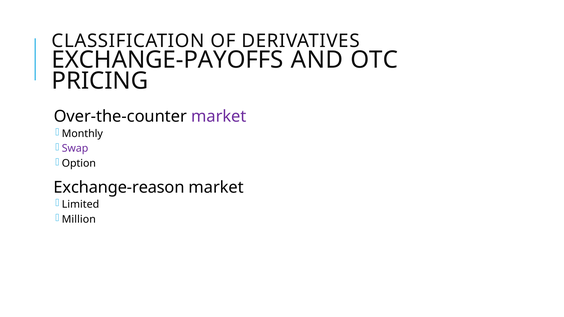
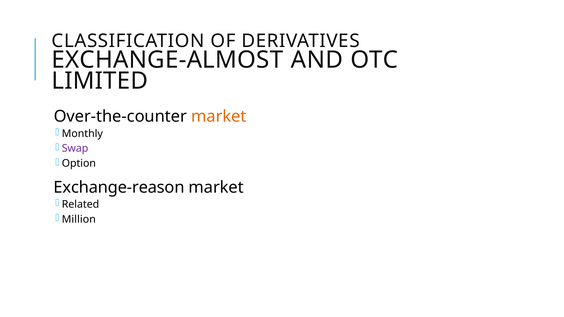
EXCHANGE-PAYOFFS: EXCHANGE-PAYOFFS -> EXCHANGE-ALMOST
PRICING: PRICING -> LIMITED
market at (219, 117) colour: purple -> orange
Limited: Limited -> Related
